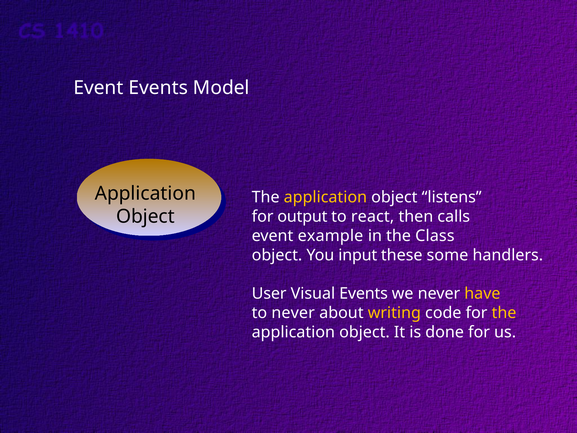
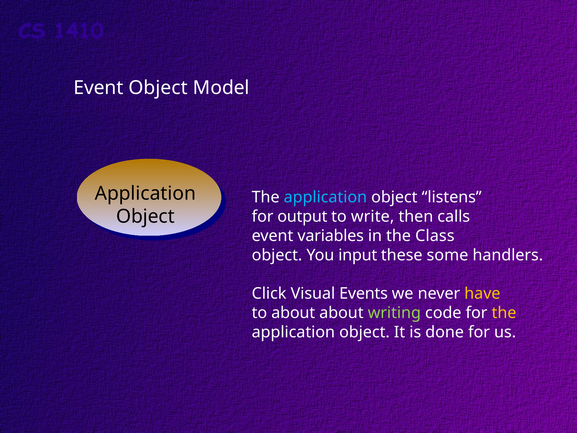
Event Events: Events -> Object
application at (325, 197) colour: yellow -> light blue
react: react -> write
example: example -> variables
User: User -> Click
to never: never -> about
writing colour: yellow -> light green
